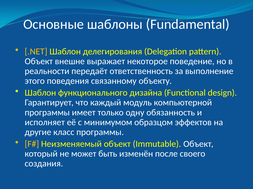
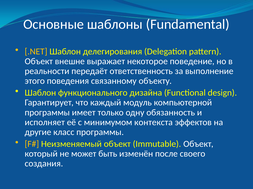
образцом: образцом -> контекста
